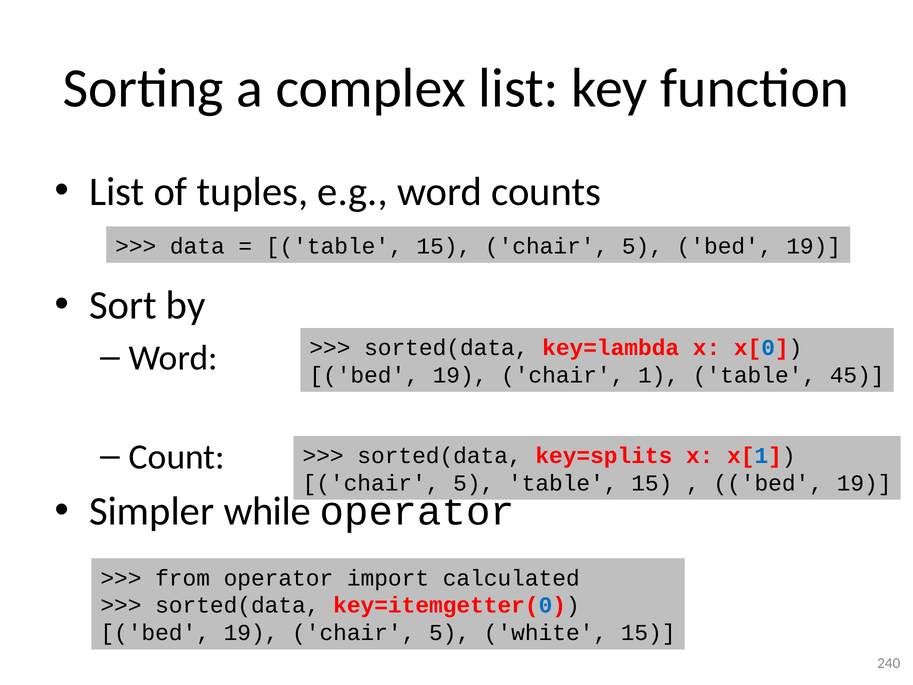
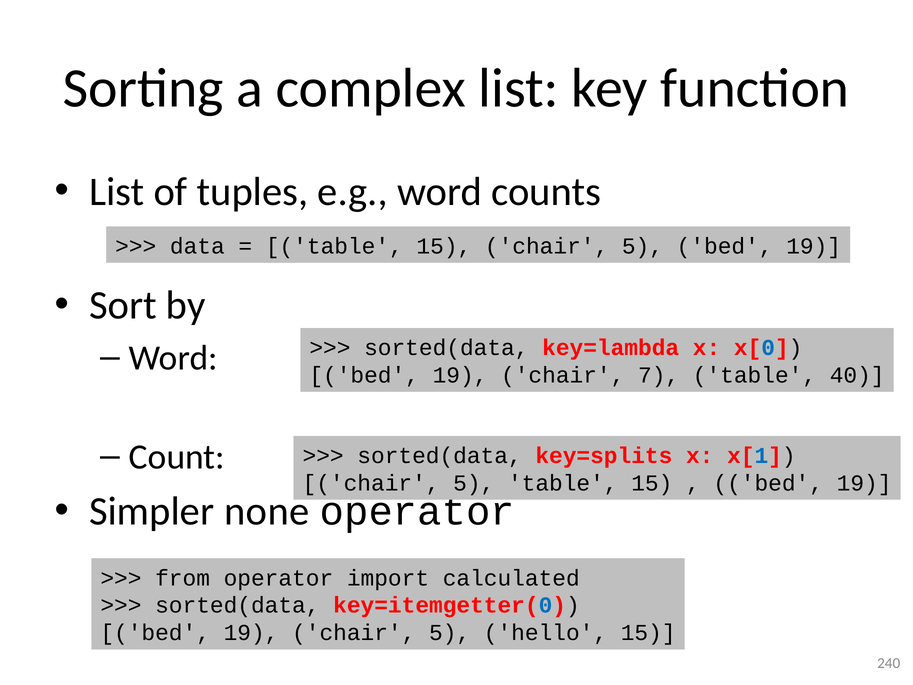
1: 1 -> 7
45: 45 -> 40
while: while -> none
white: white -> hello
